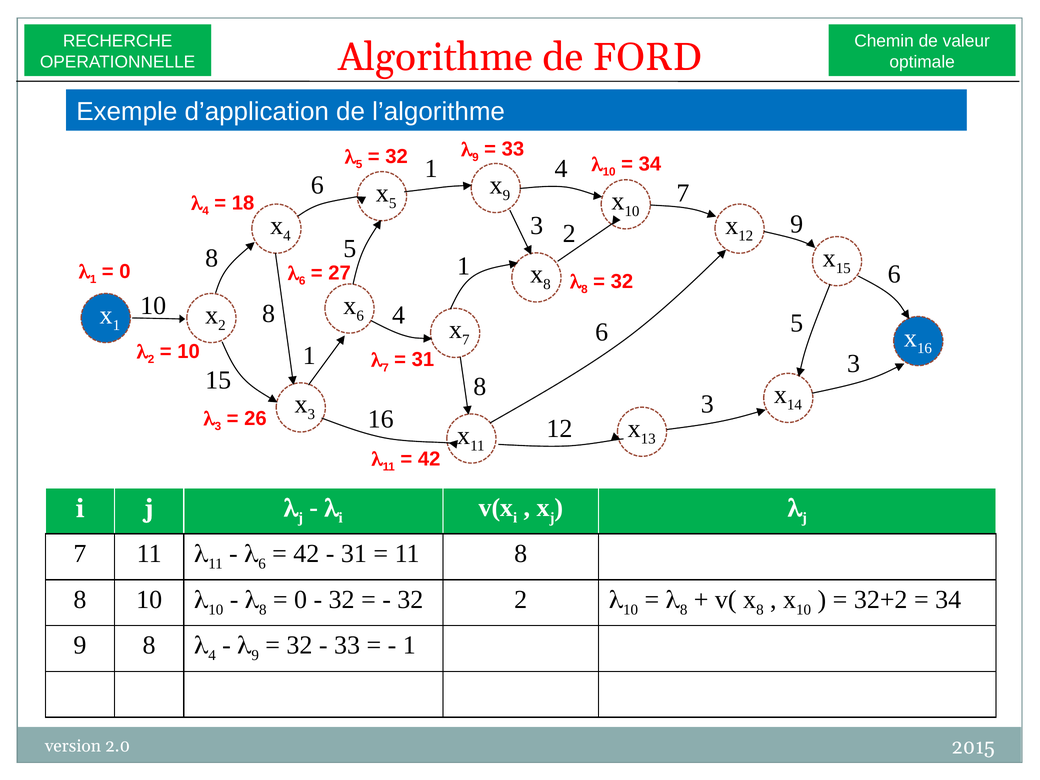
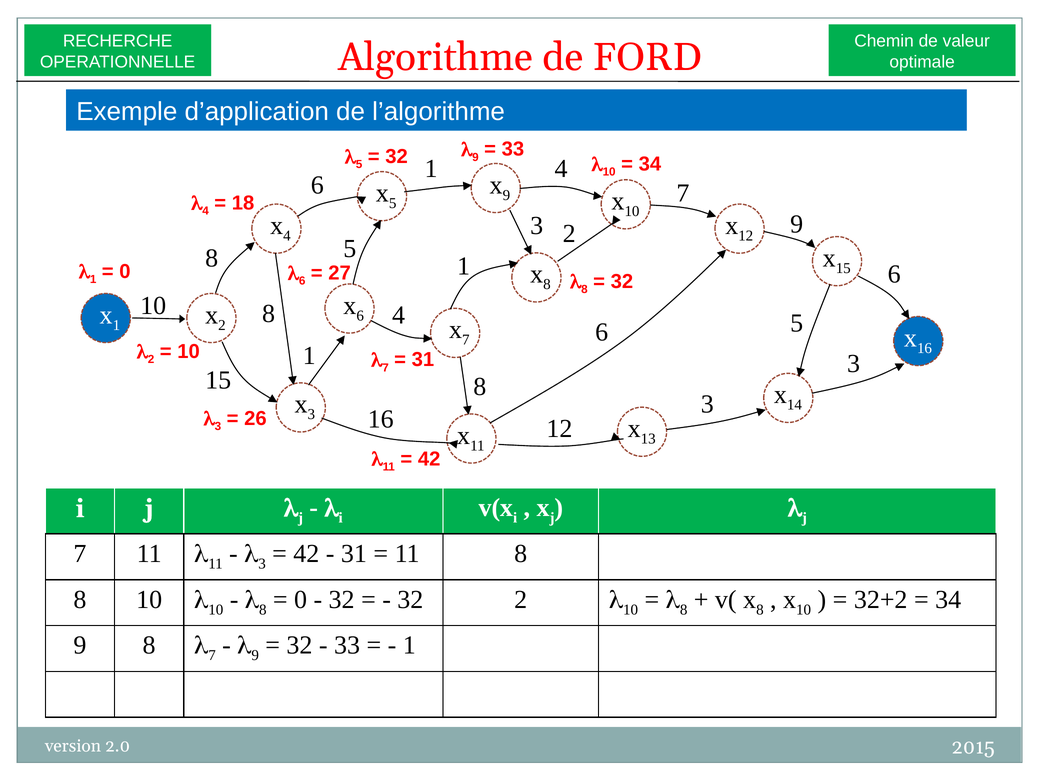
6 at (262, 564): 6 -> 3
4 at (212, 656): 4 -> 7
